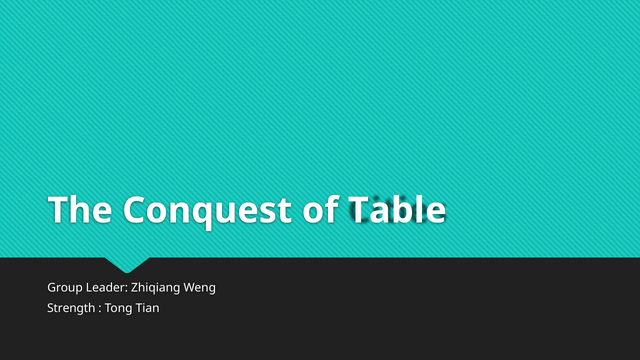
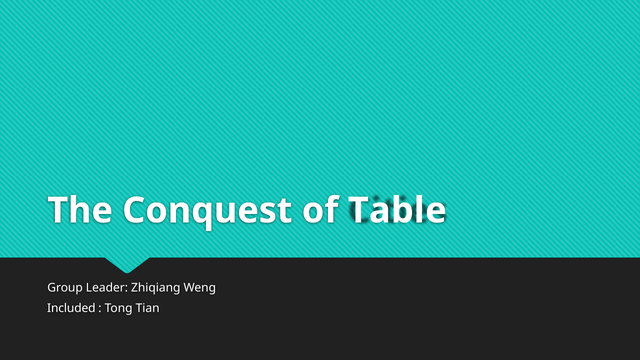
Strength: Strength -> Included
